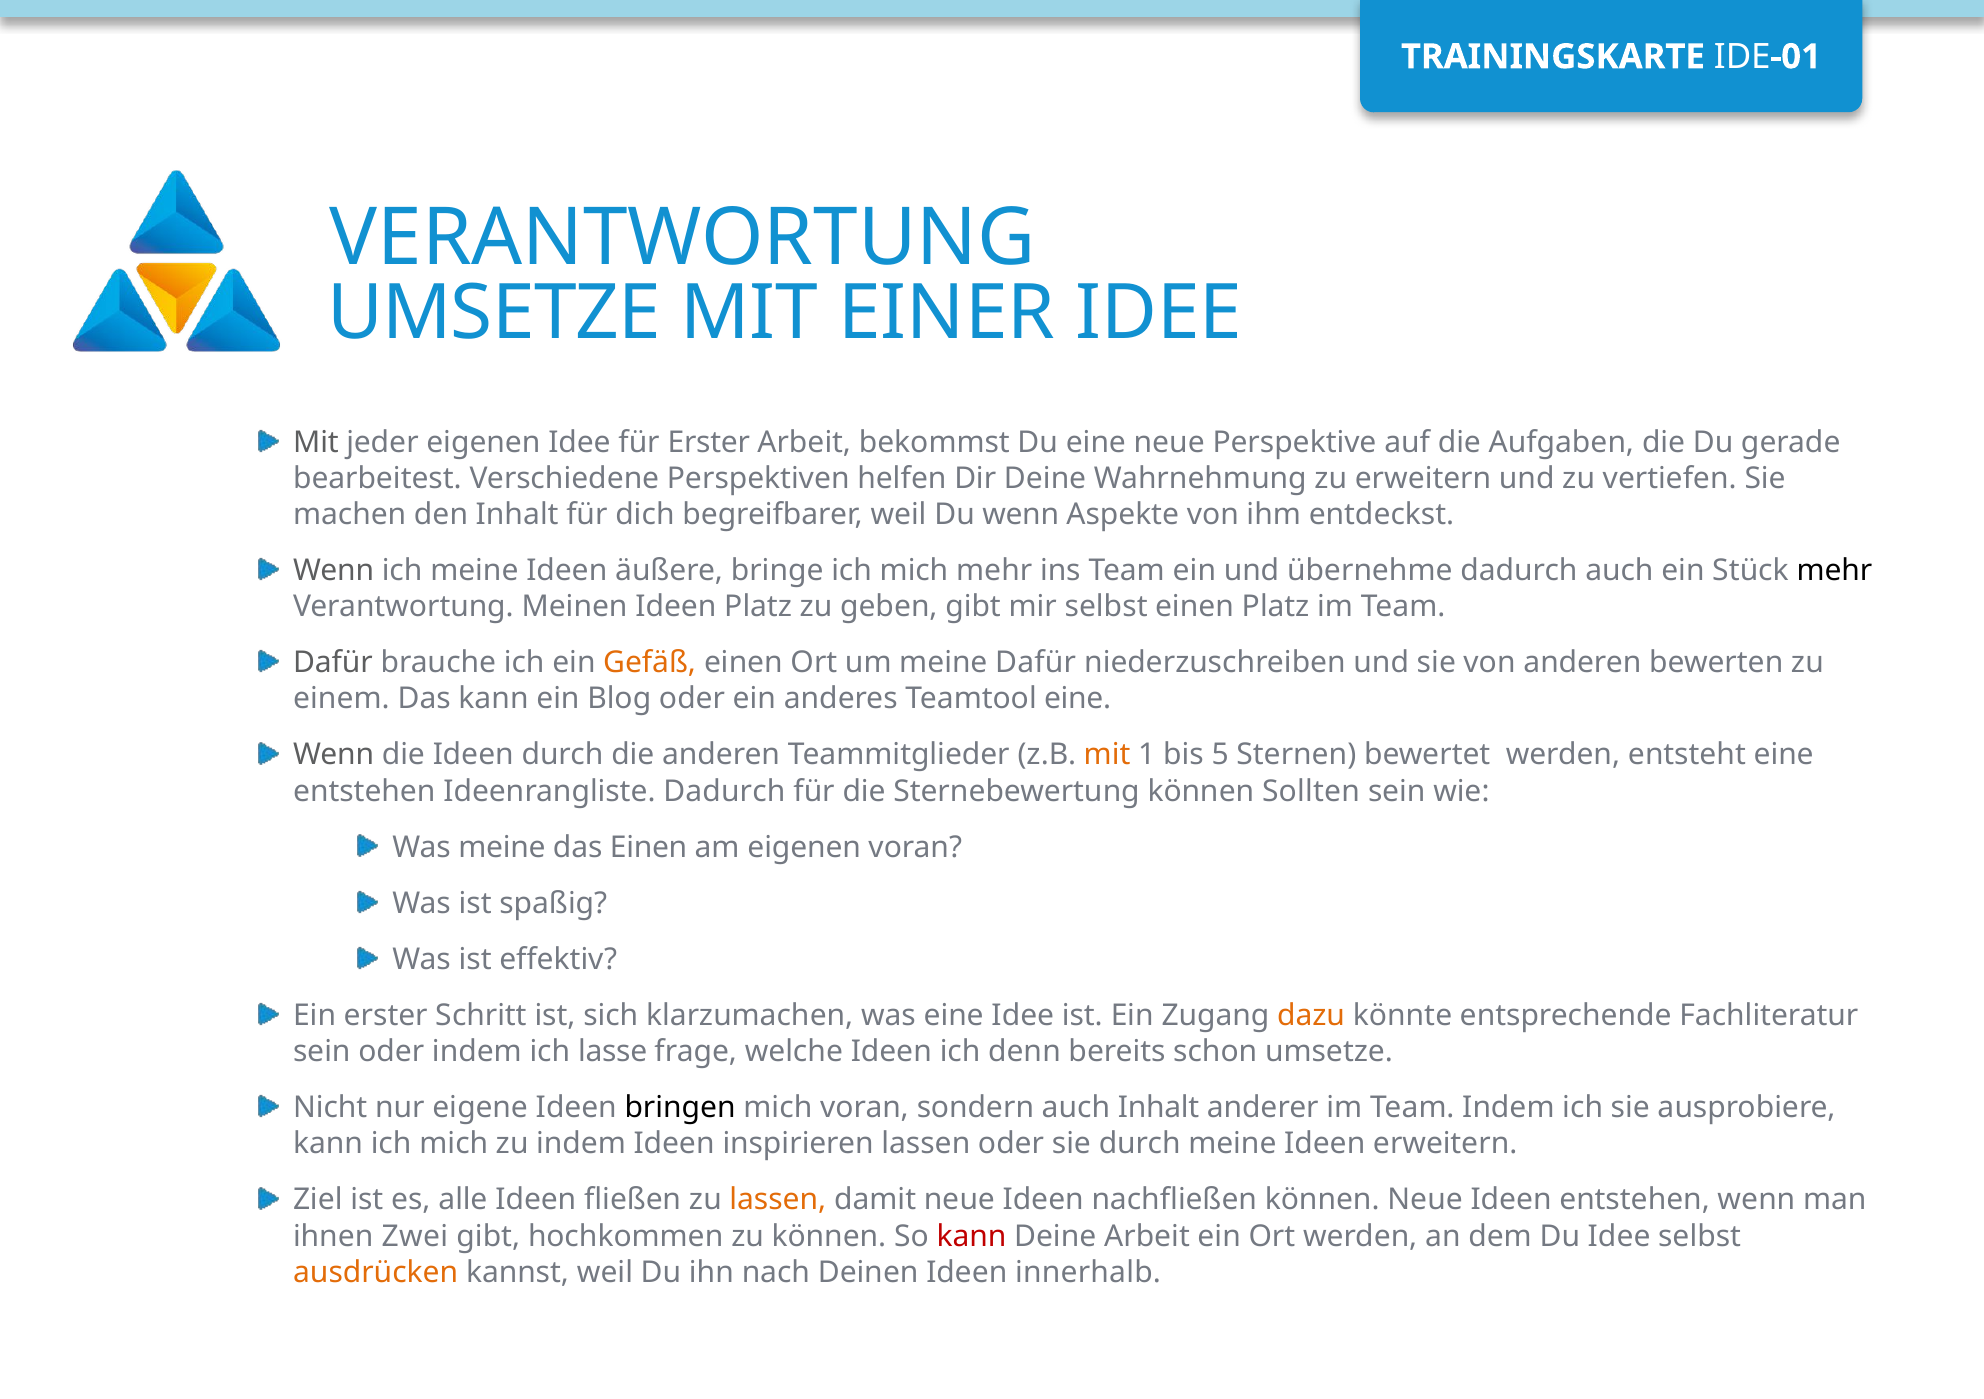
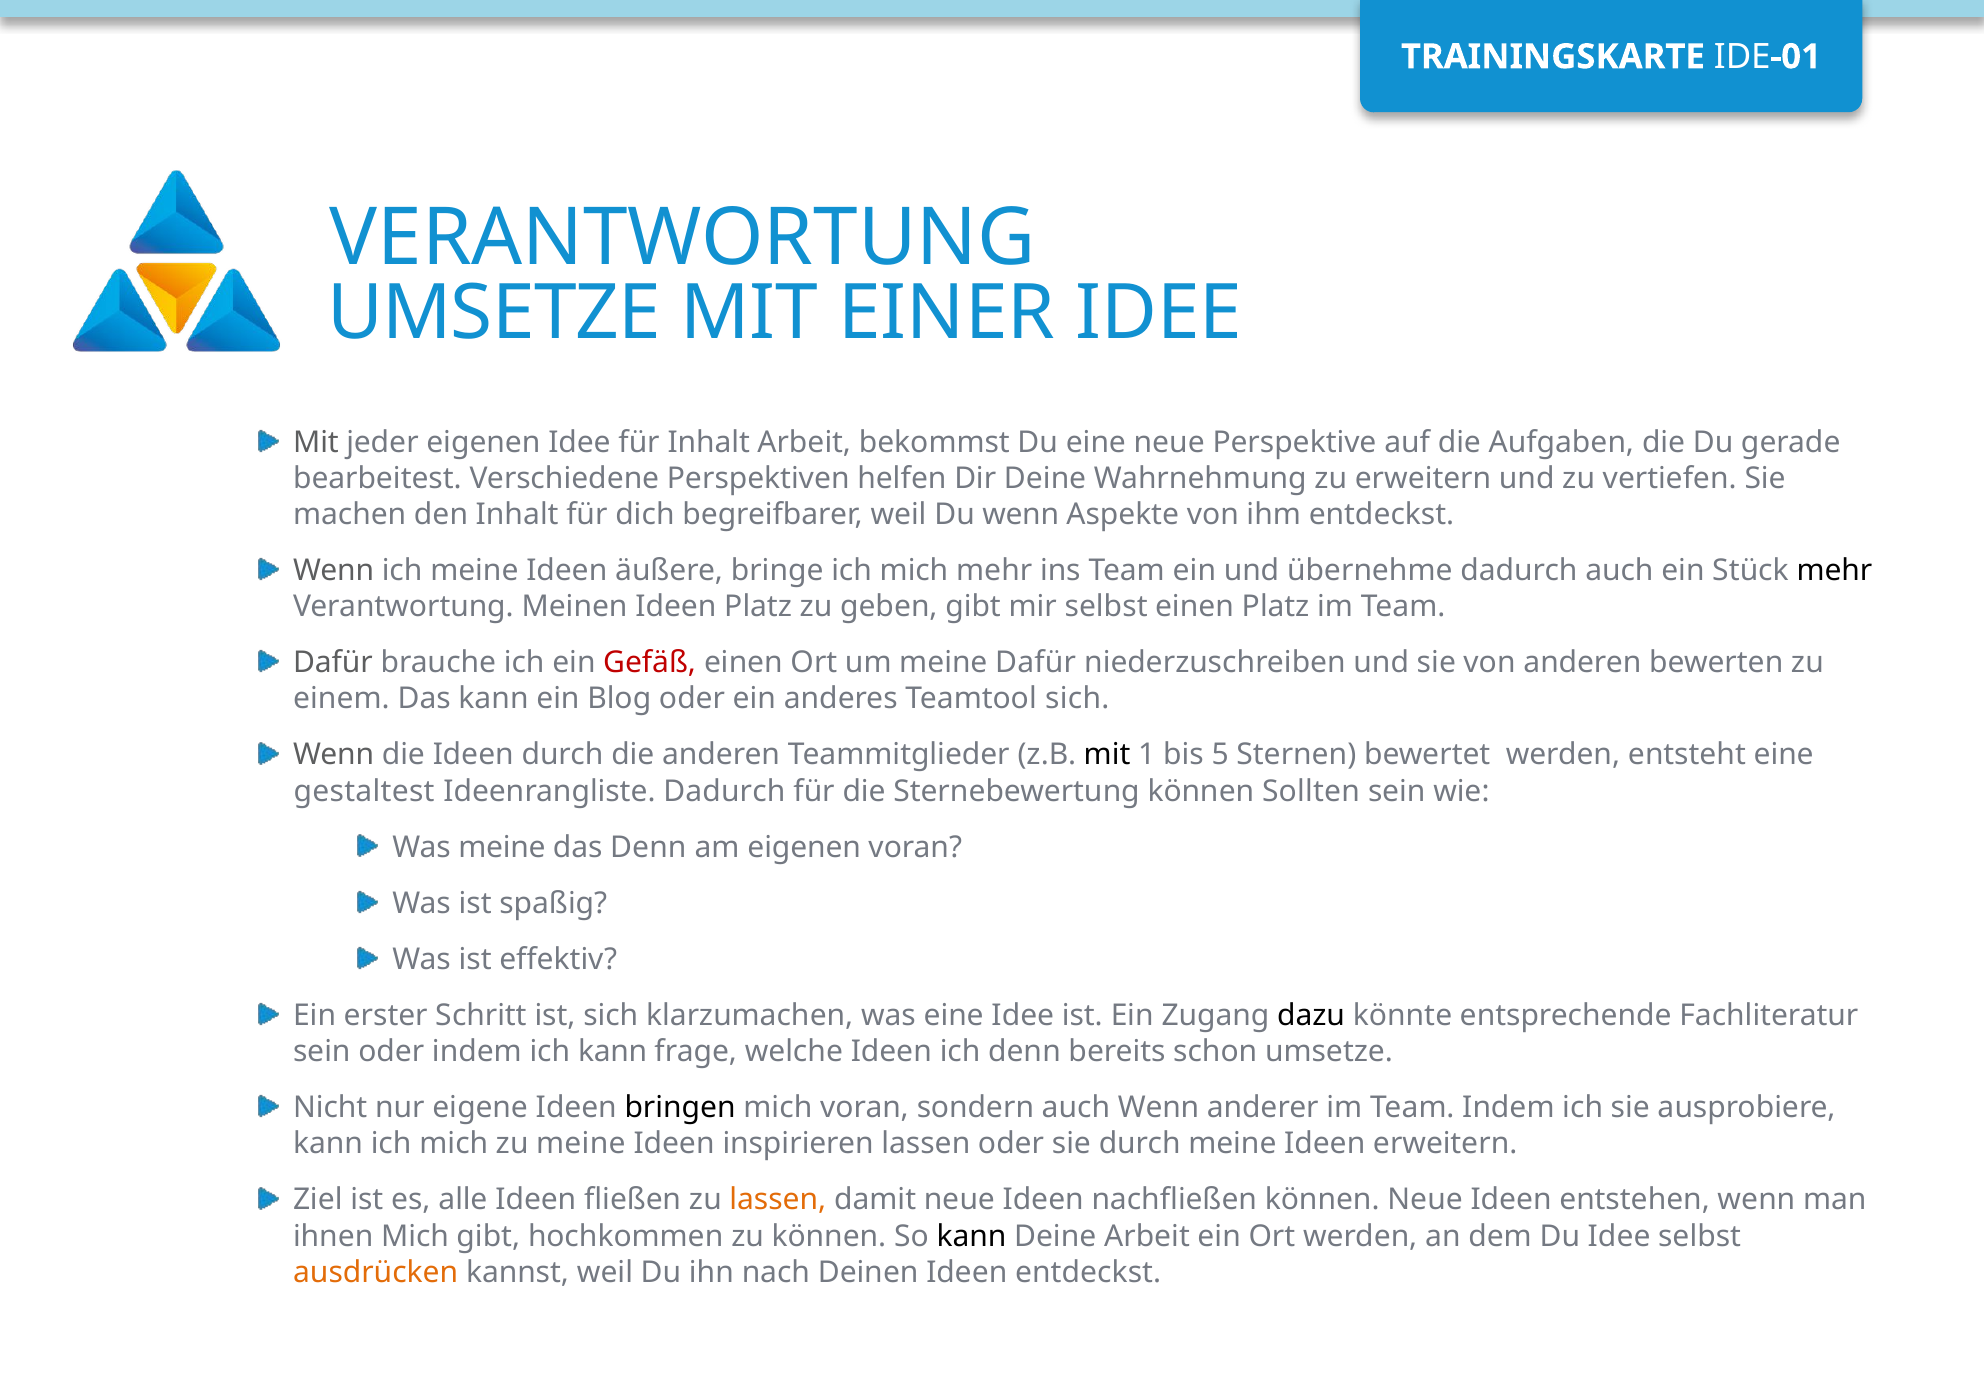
für Erster: Erster -> Inhalt
Gefäß colour: orange -> red
Teamtool eine: eine -> sich
mit at (1107, 755) colour: orange -> black
entstehen at (364, 791): entstehen -> gestaltest
das Einen: Einen -> Denn
dazu colour: orange -> black
ich lasse: lasse -> kann
auch Inhalt: Inhalt -> Wenn
zu indem: indem -> meine
ihnen Zwei: Zwei -> Mich
kann at (971, 1236) colour: red -> black
Ideen innerhalb: innerhalb -> entdeckst
